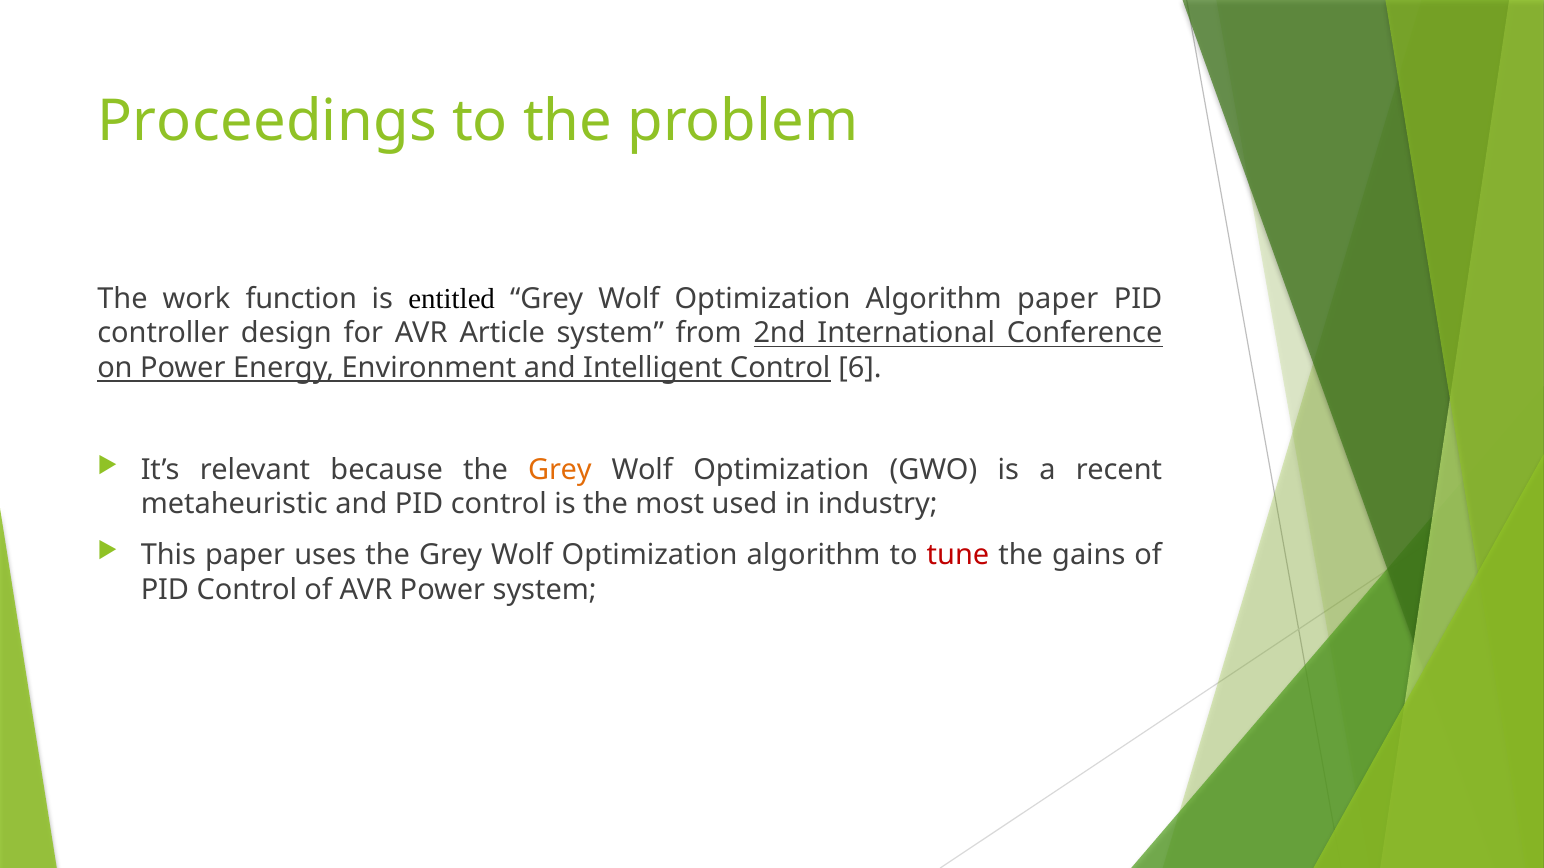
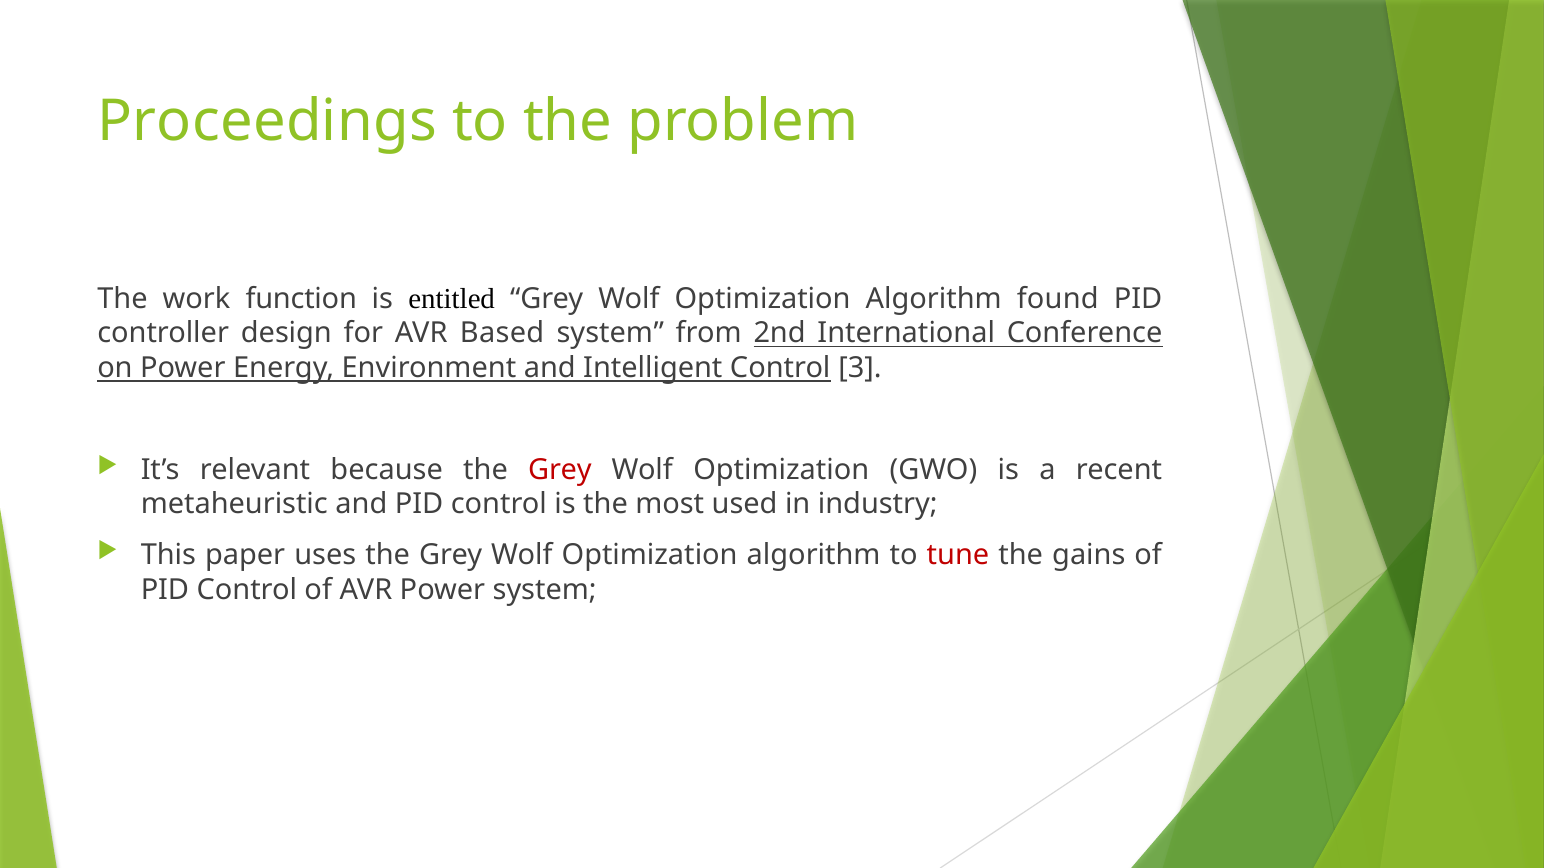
Algorithm paper: paper -> found
Article: Article -> Based
6: 6 -> 3
Grey at (560, 470) colour: orange -> red
